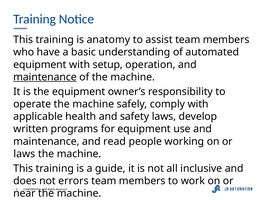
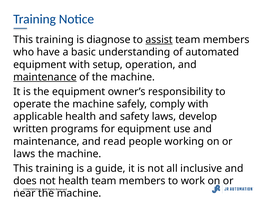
anatomy: anatomy -> diagnose
assist underline: none -> present
not errors: errors -> health
